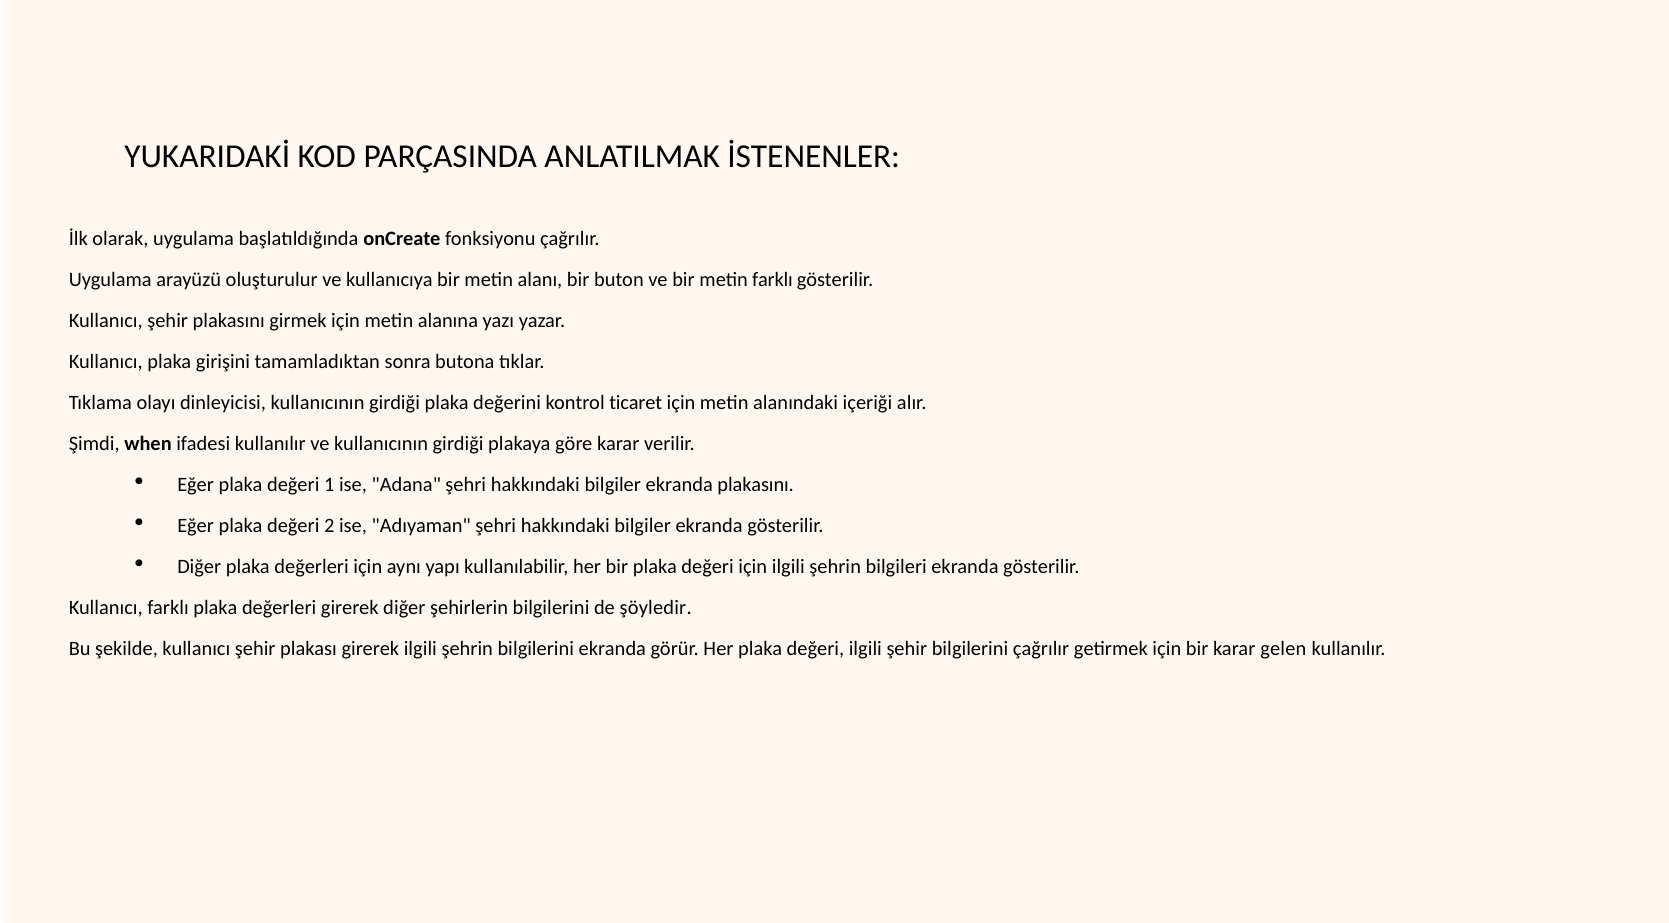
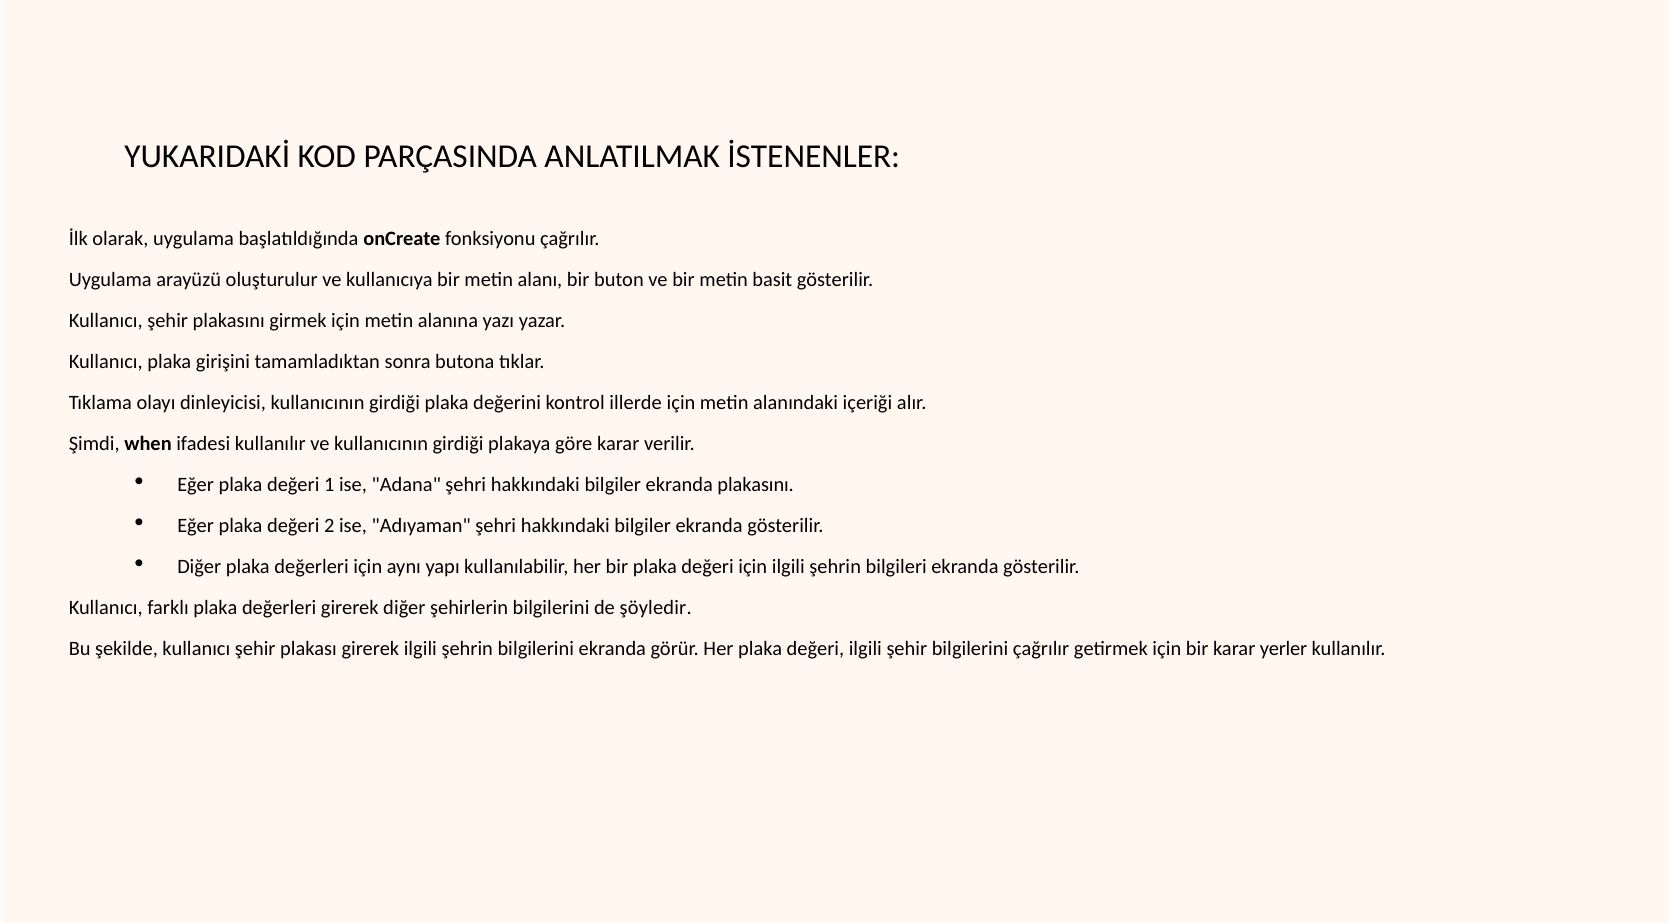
metin farklı: farklı -> basit
ticaret: ticaret -> illerde
gelen: gelen -> yerler
